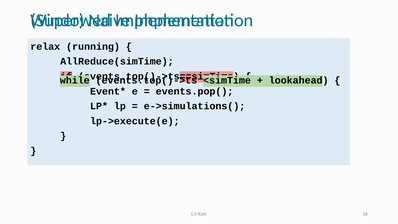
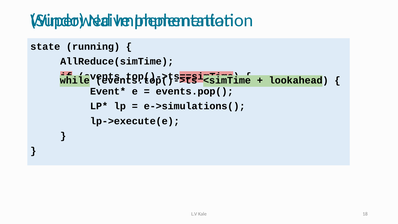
relax: relax -> state
